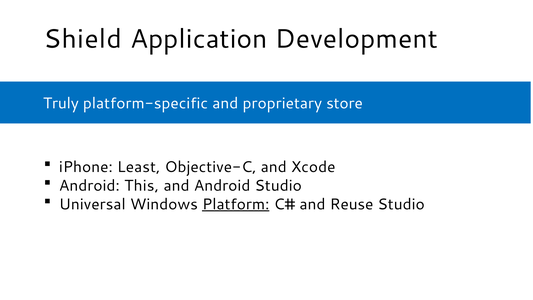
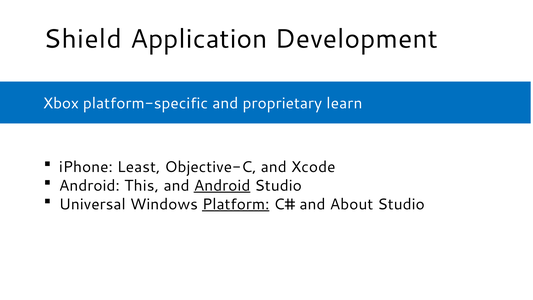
Truly: Truly -> Xbox
store: store -> learn
Android at (222, 185) underline: none -> present
Reuse: Reuse -> About
